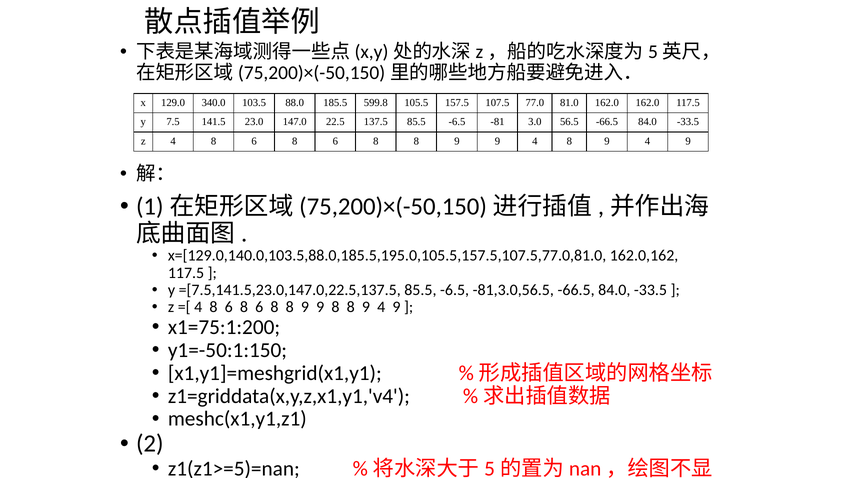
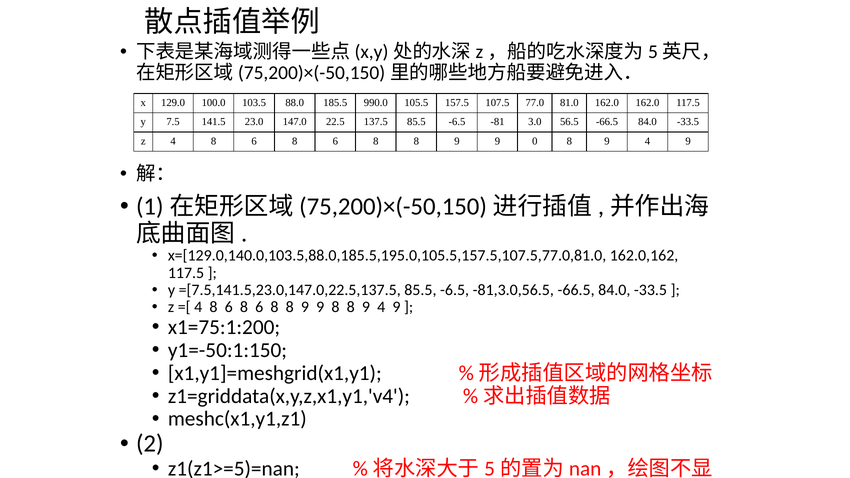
340.0: 340.0 -> 100.0
599.8: 599.8 -> 990.0
9 9 4: 4 -> 0
